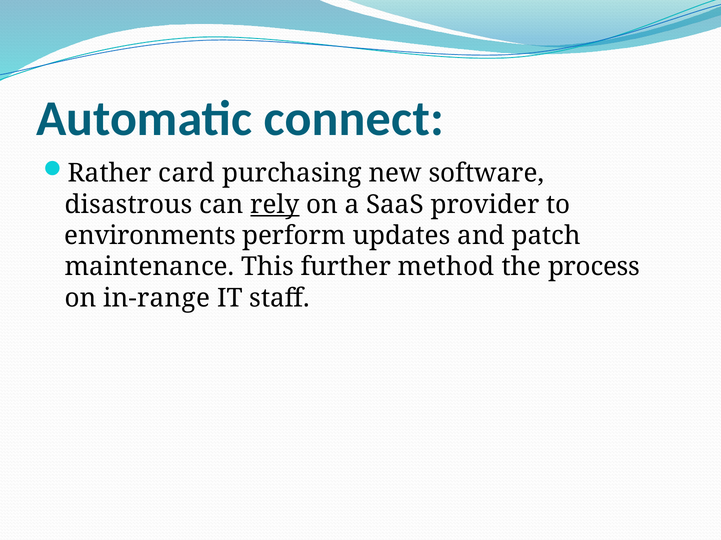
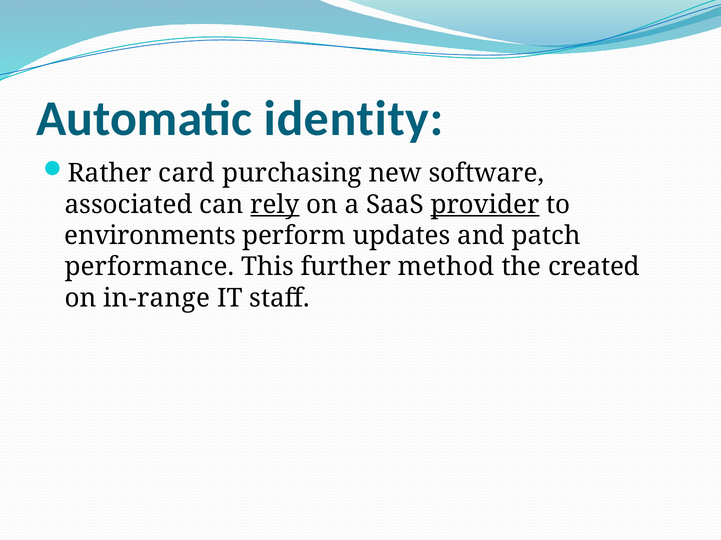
connect: connect -> identity
disastrous: disastrous -> associated
provider underline: none -> present
maintenance: maintenance -> performance
process: process -> created
